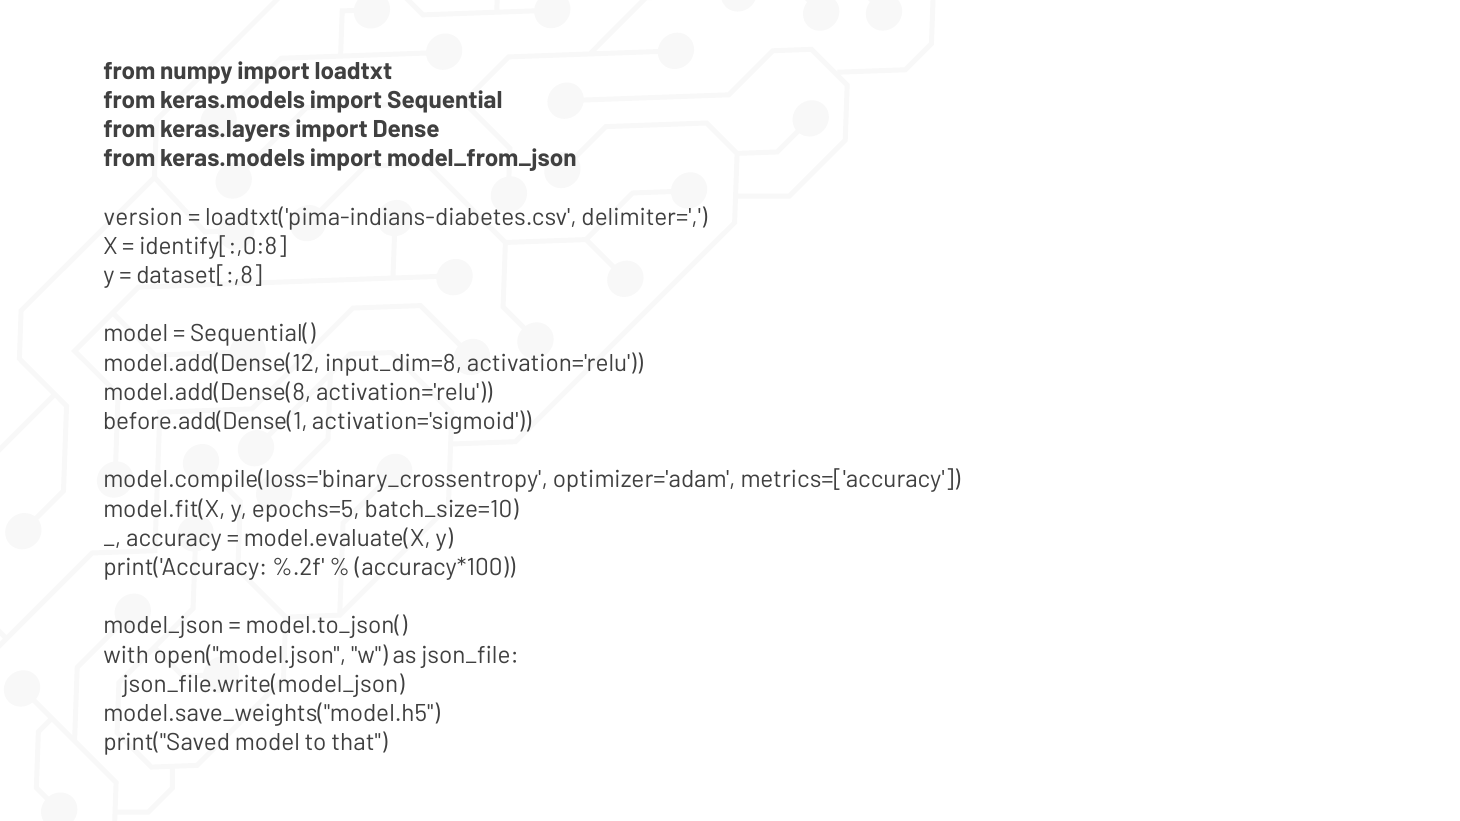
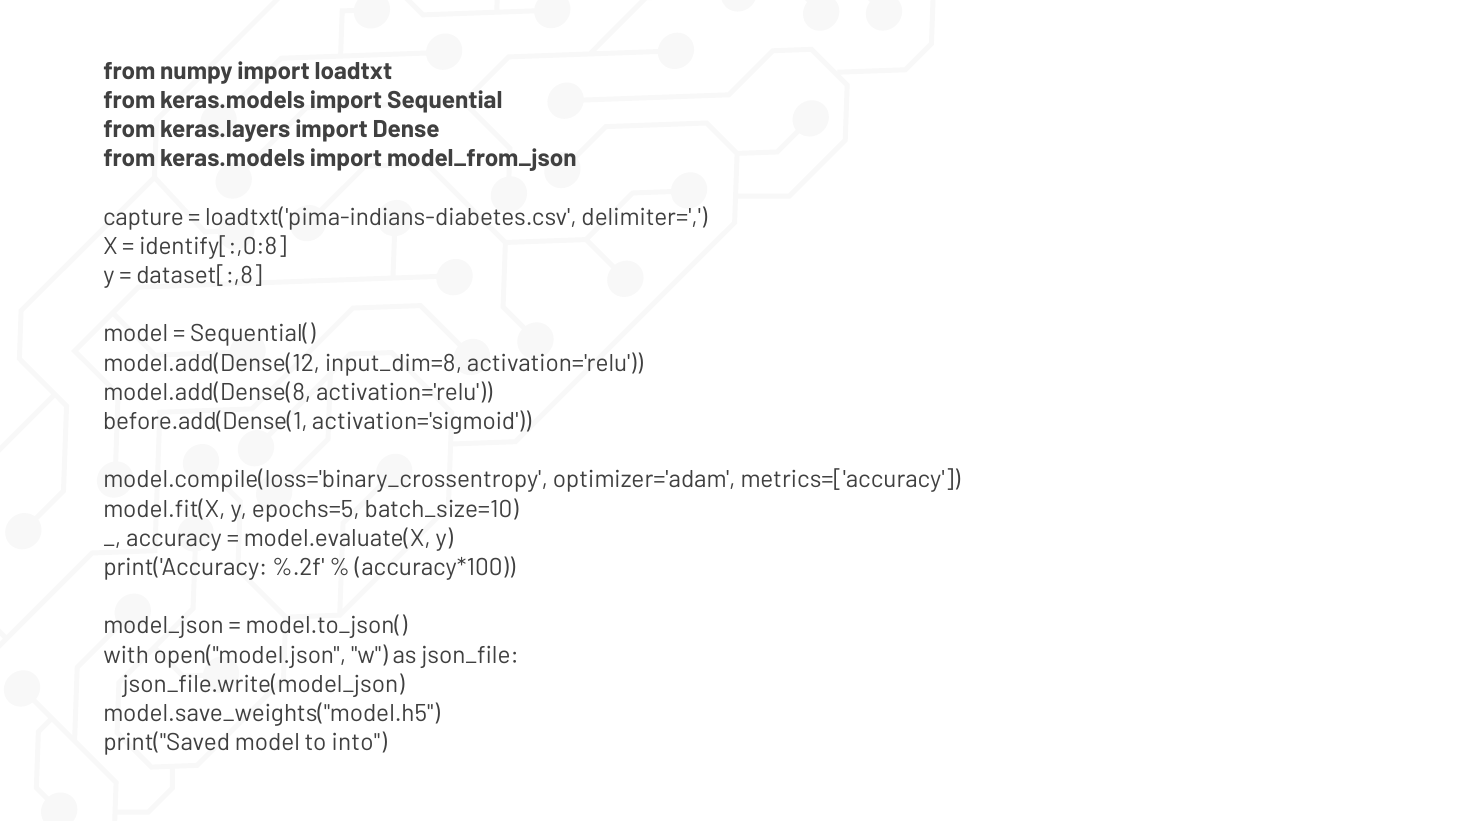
version: version -> capture
that: that -> into
